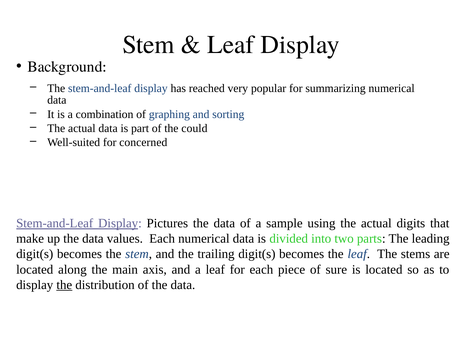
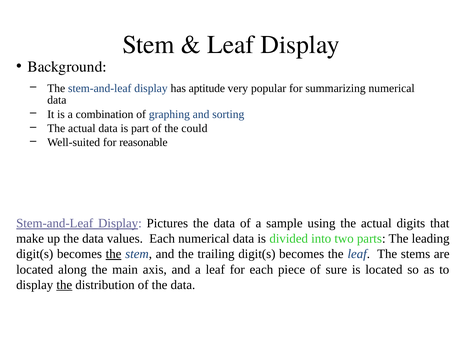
reached: reached -> aptitude
concerned: concerned -> reasonable
the at (114, 254) underline: none -> present
